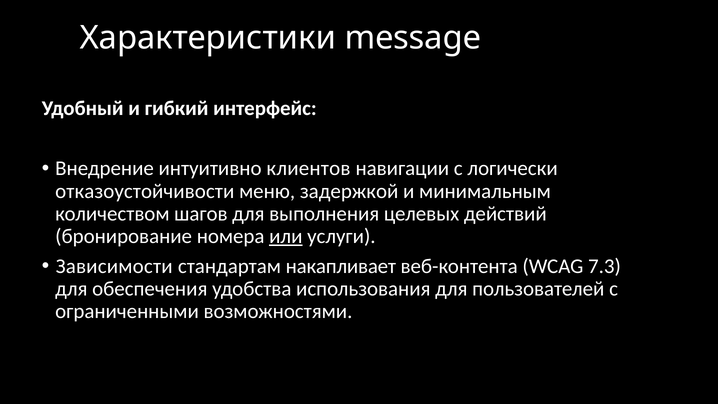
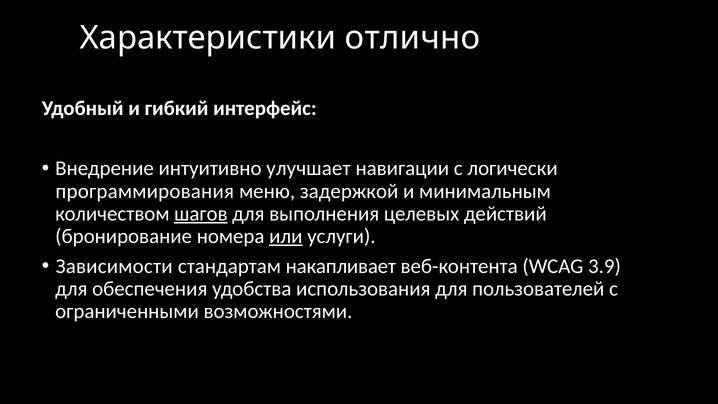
message: message -> отлично
клиентов: клиентов -> улучшает
отказоустойчивости: отказоустойчивости -> программирования
шагов underline: none -> present
7.3: 7.3 -> 3.9
